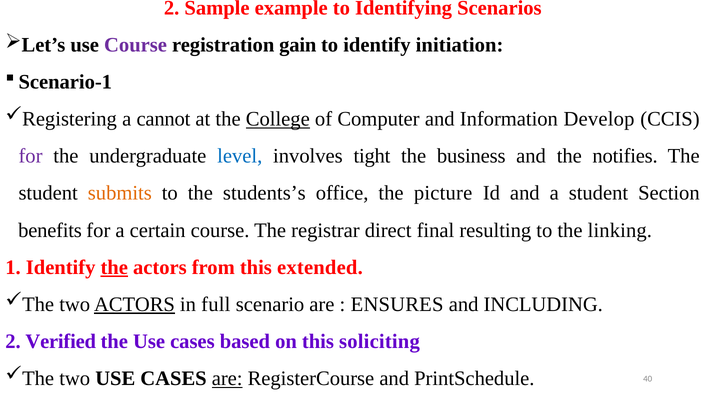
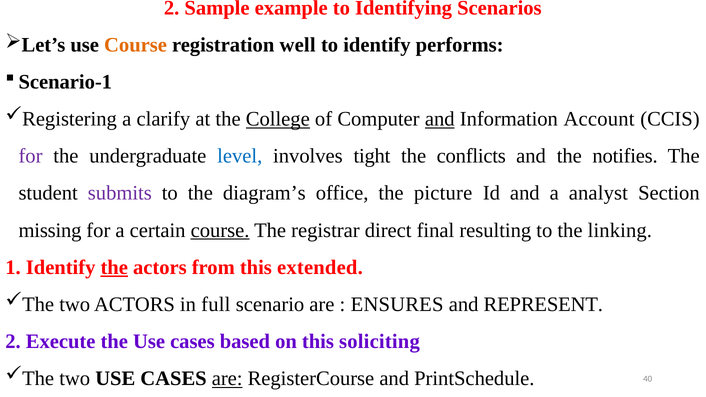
Course at (136, 45) colour: purple -> orange
gain: gain -> well
initiation: initiation -> performs
cannot: cannot -> clarify
and at (440, 119) underline: none -> present
Develop: Develop -> Account
business: business -> conflicts
submits colour: orange -> purple
students’s: students’s -> diagram’s
a student: student -> analyst
benefits: benefits -> missing
course at (220, 230) underline: none -> present
ACTORS at (134, 304) underline: present -> none
INCLUDING: INCLUDING -> REPRESENT
Verified: Verified -> Execute
